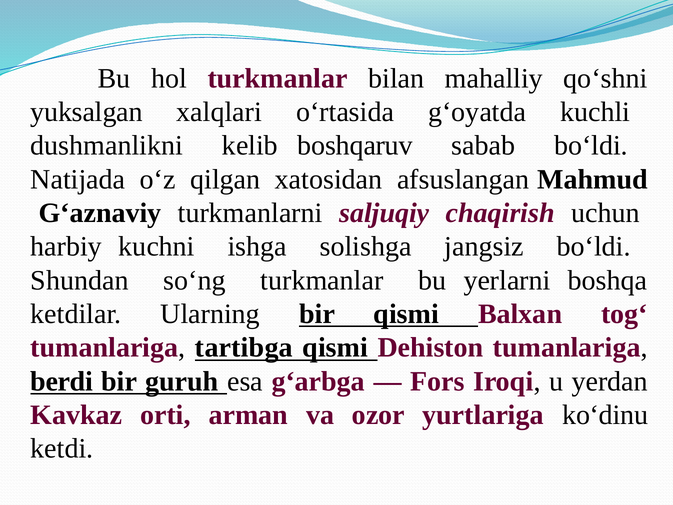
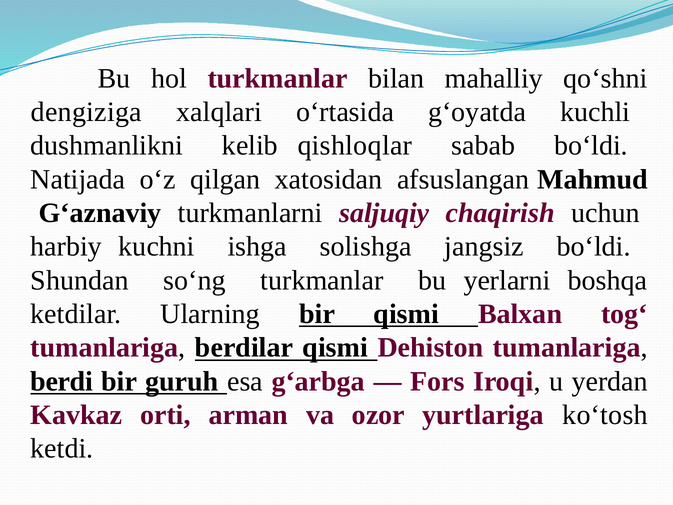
yuksalgan: yuksalgan -> dengiziga
boshqaruv: boshqaruv -> qishloqlar
tartibga: tartibga -> bеrdilar
ko‘dinu: ko‘dinu -> ko‘tosh
